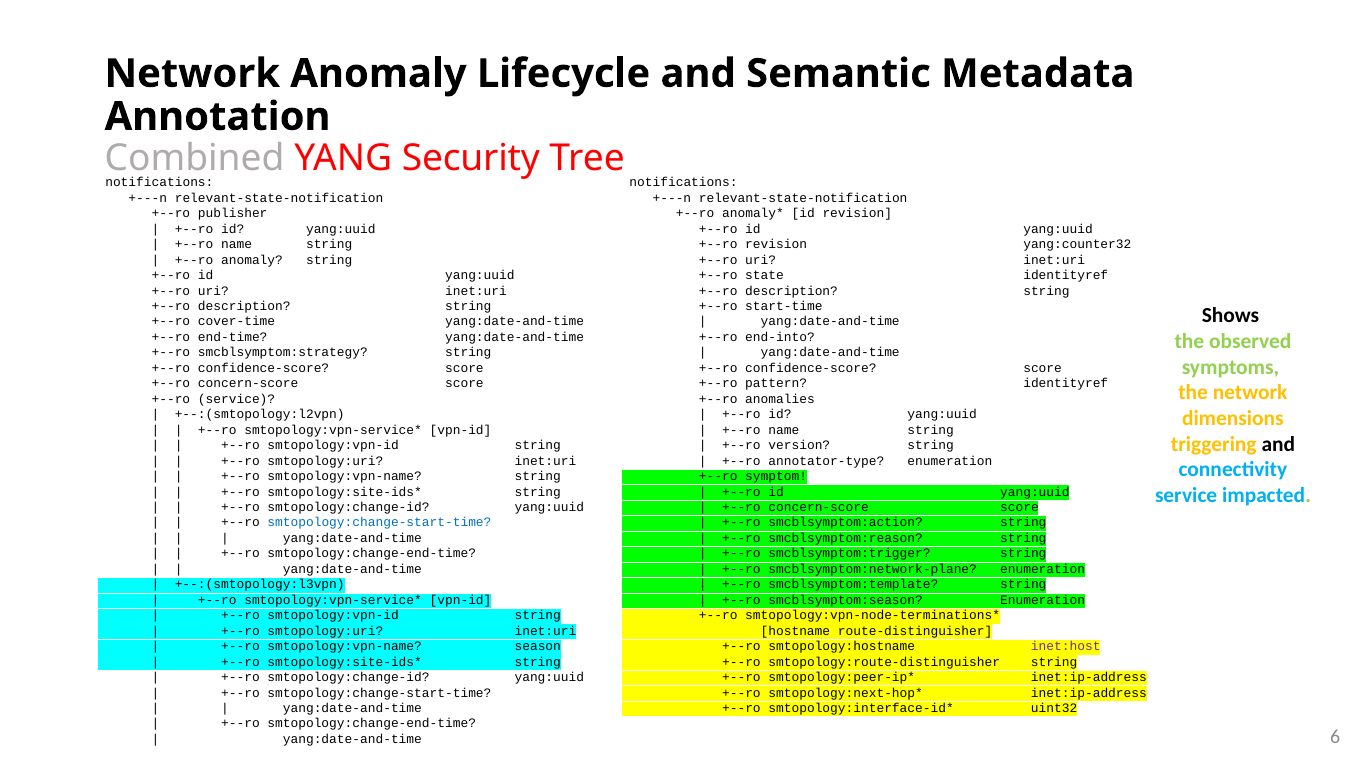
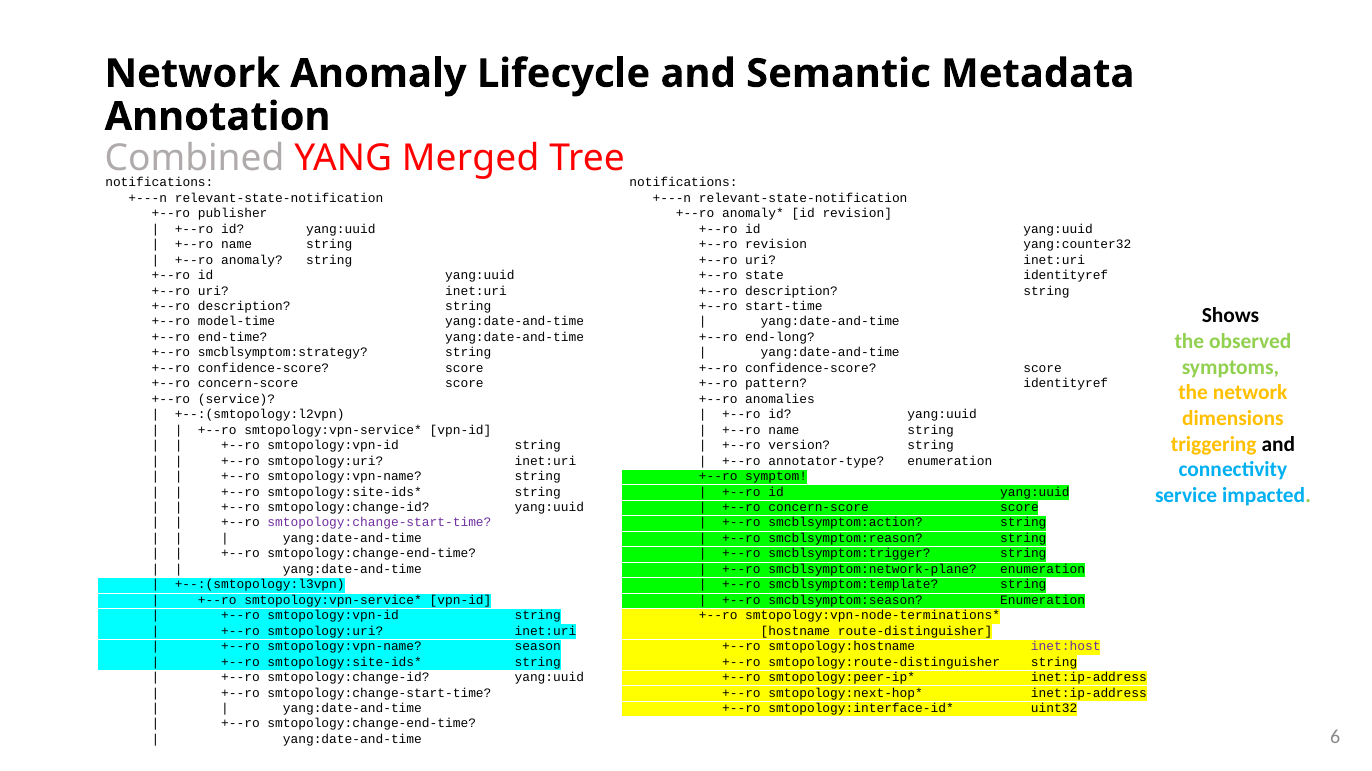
Security: Security -> Merged
cover-time: cover-time -> model-time
end-into: end-into -> end-long
smtopology:change-start-time at (379, 523) colour: blue -> purple
